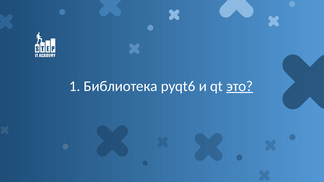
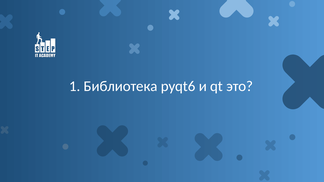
это underline: present -> none
